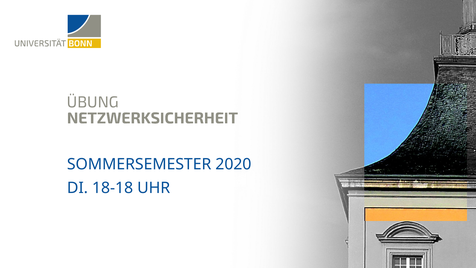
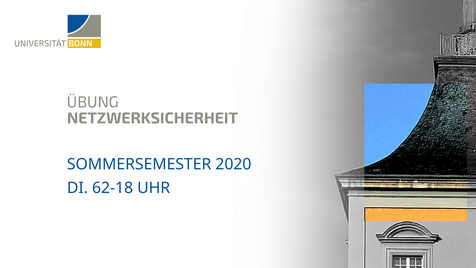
18-18: 18-18 -> 62-18
